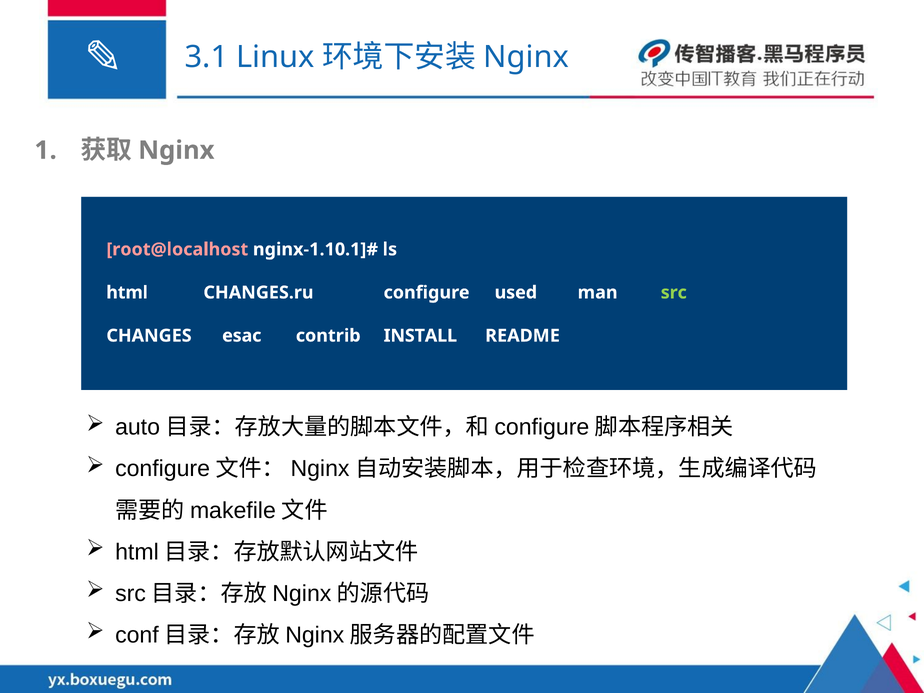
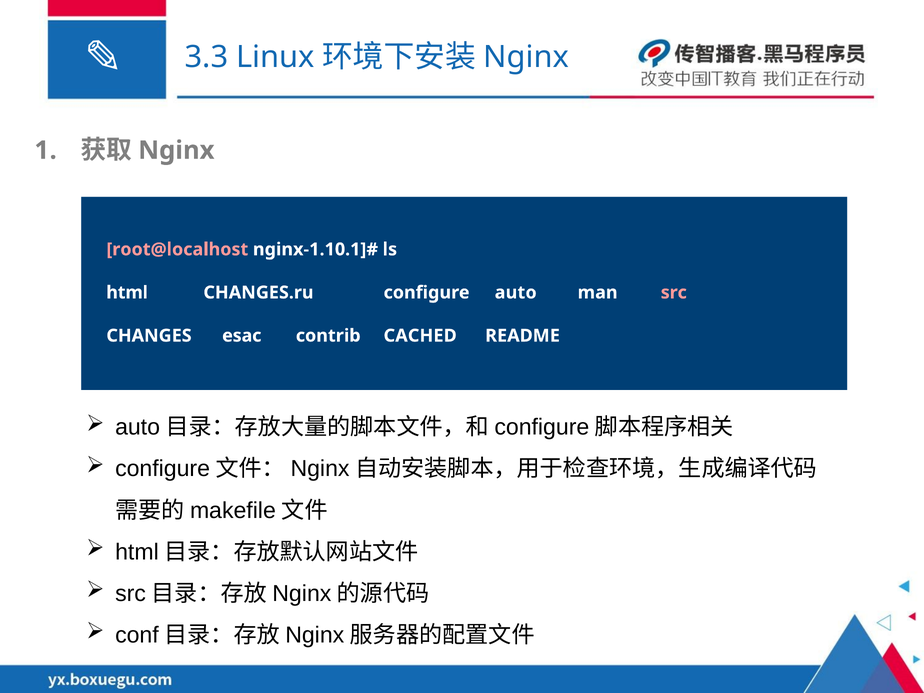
3.1: 3.1 -> 3.3
used: used -> auto
src colour: light green -> pink
INSTALL: INSTALL -> CACHED
